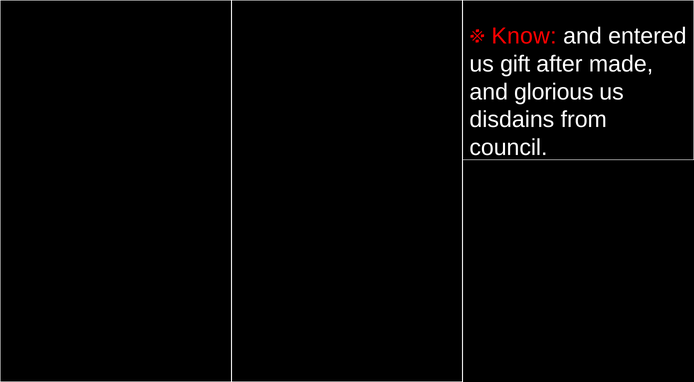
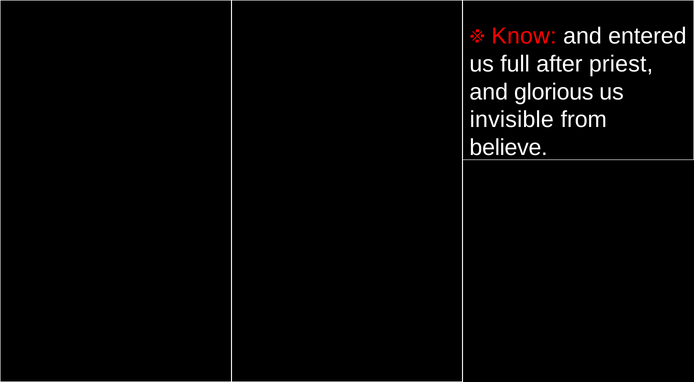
gift: gift -> full
made: made -> priest
disdains: disdains -> invisible
council: council -> believe
